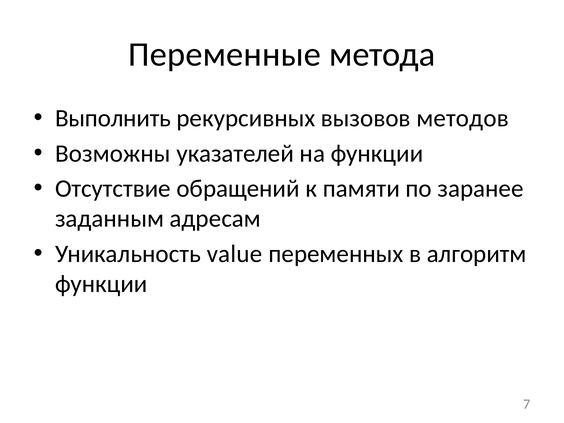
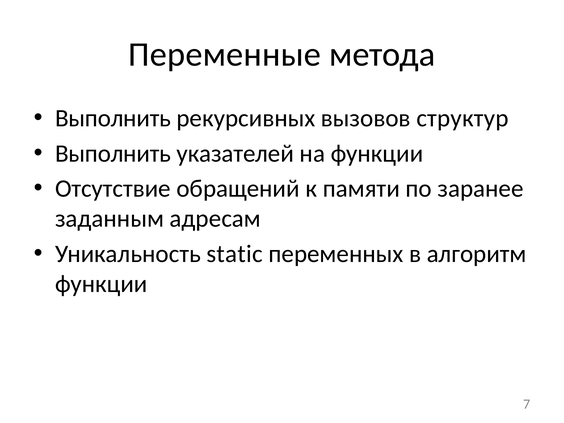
методов: методов -> структур
Возможны at (113, 153): Возможны -> Выполнить
value: value -> static
